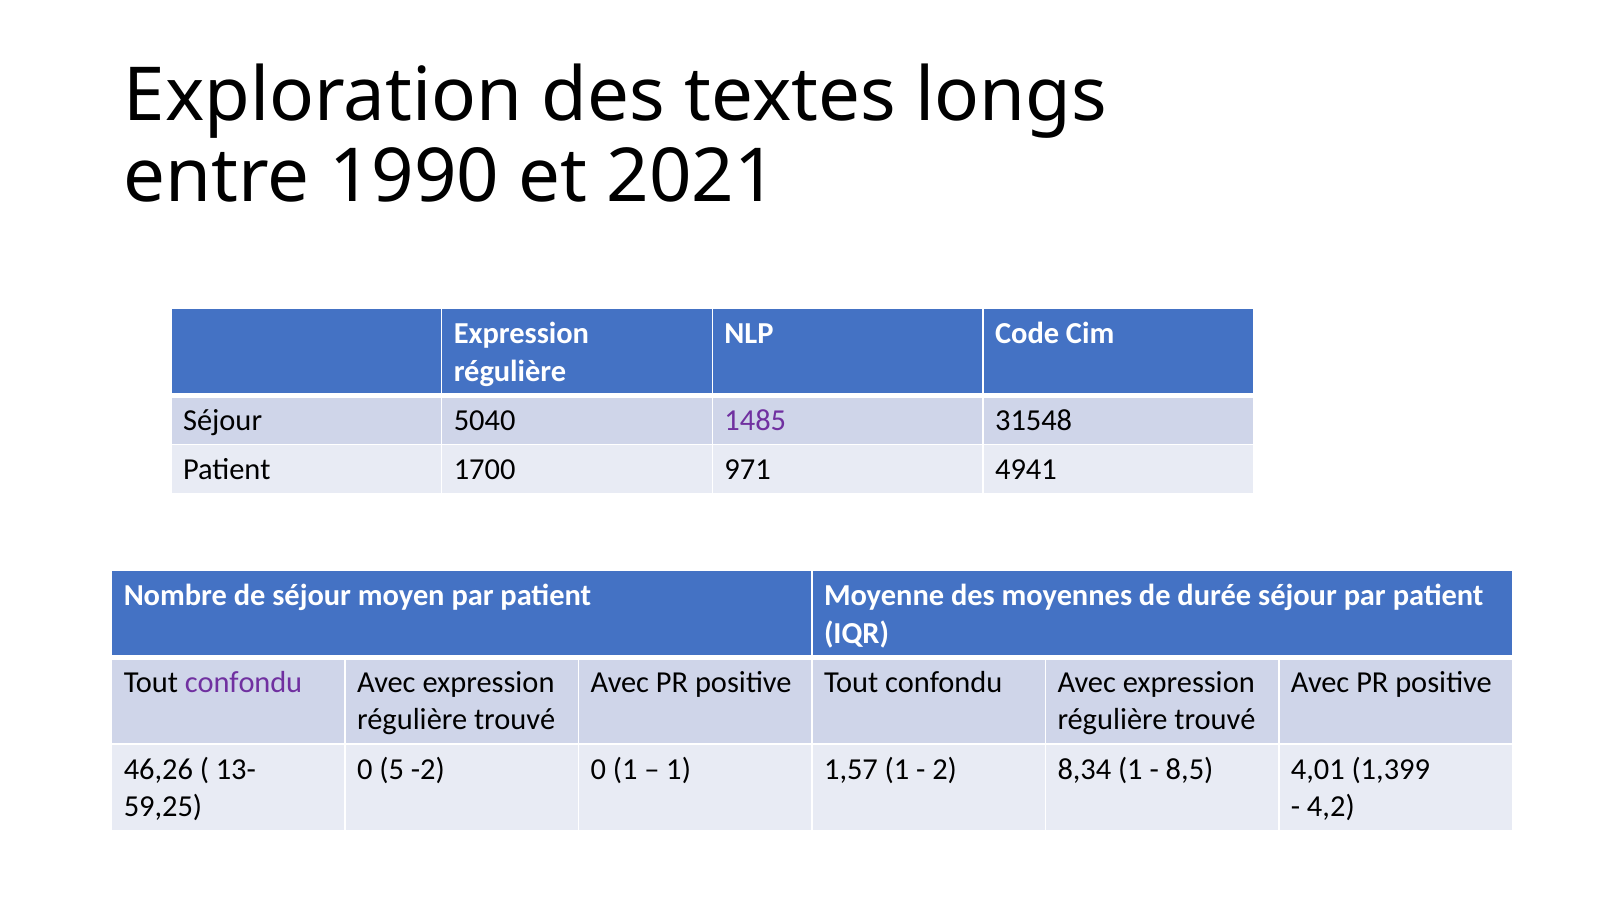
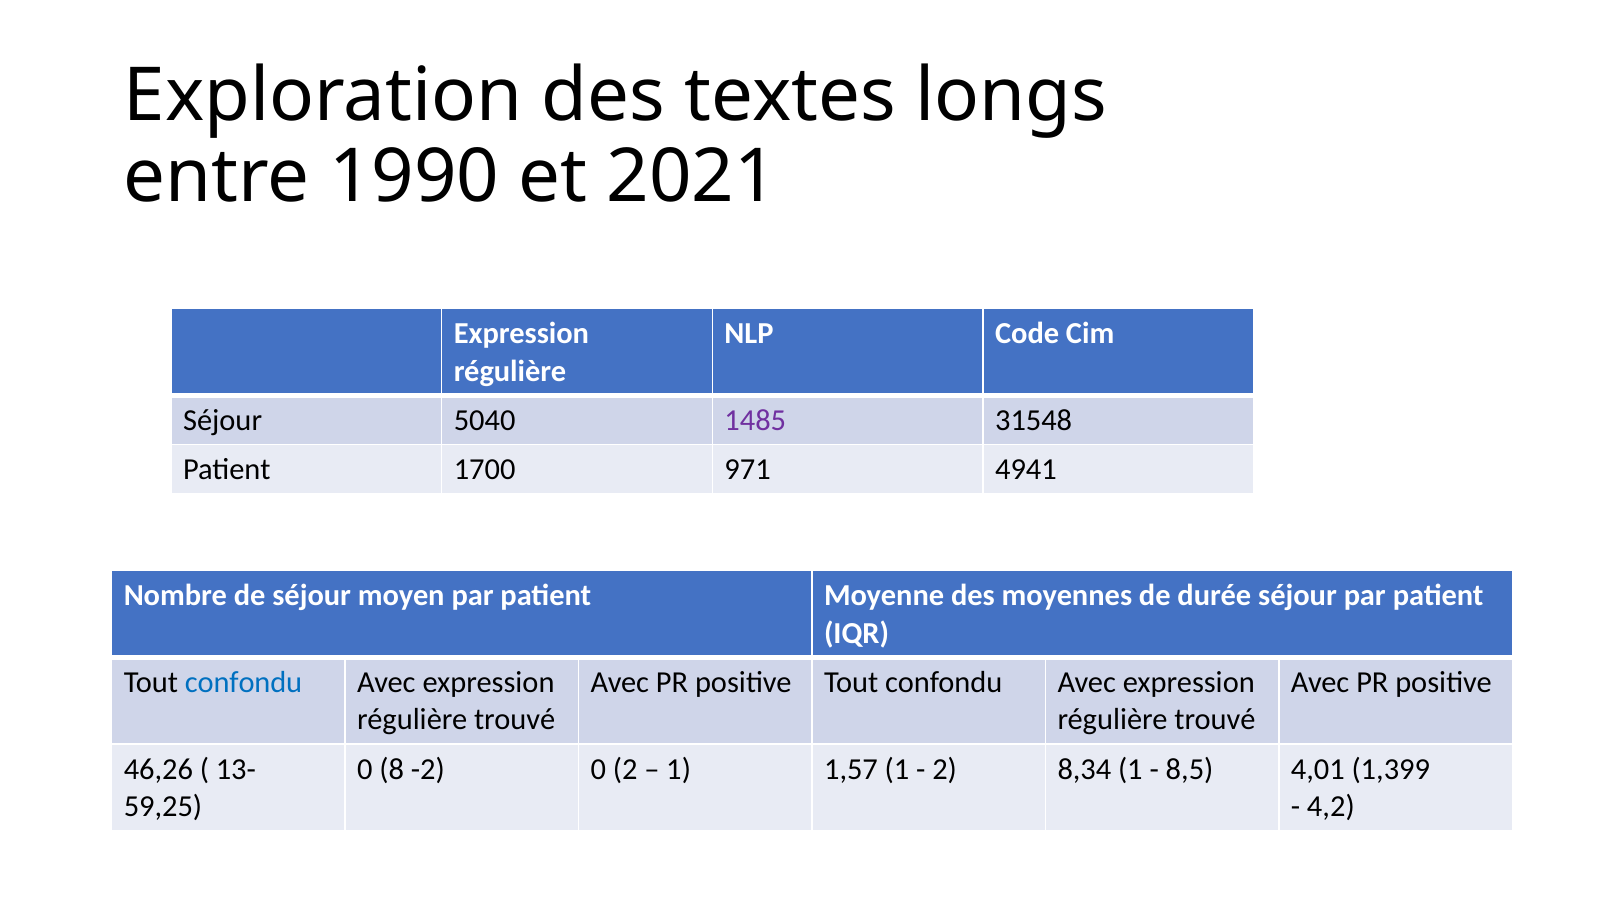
confondu at (244, 682) colour: purple -> blue
5: 5 -> 8
0 1: 1 -> 2
